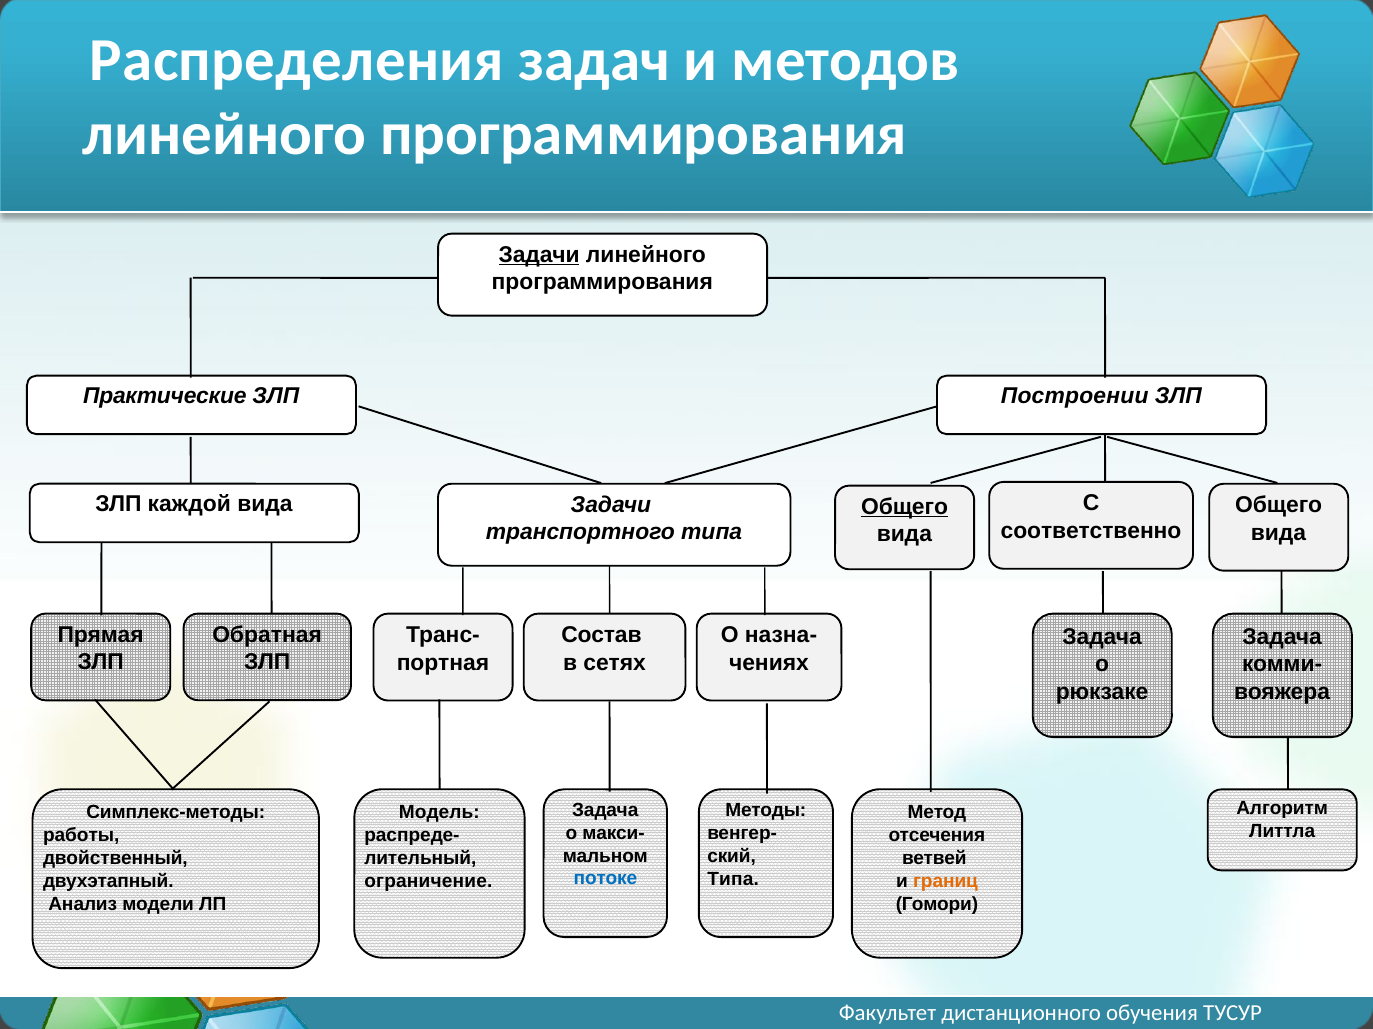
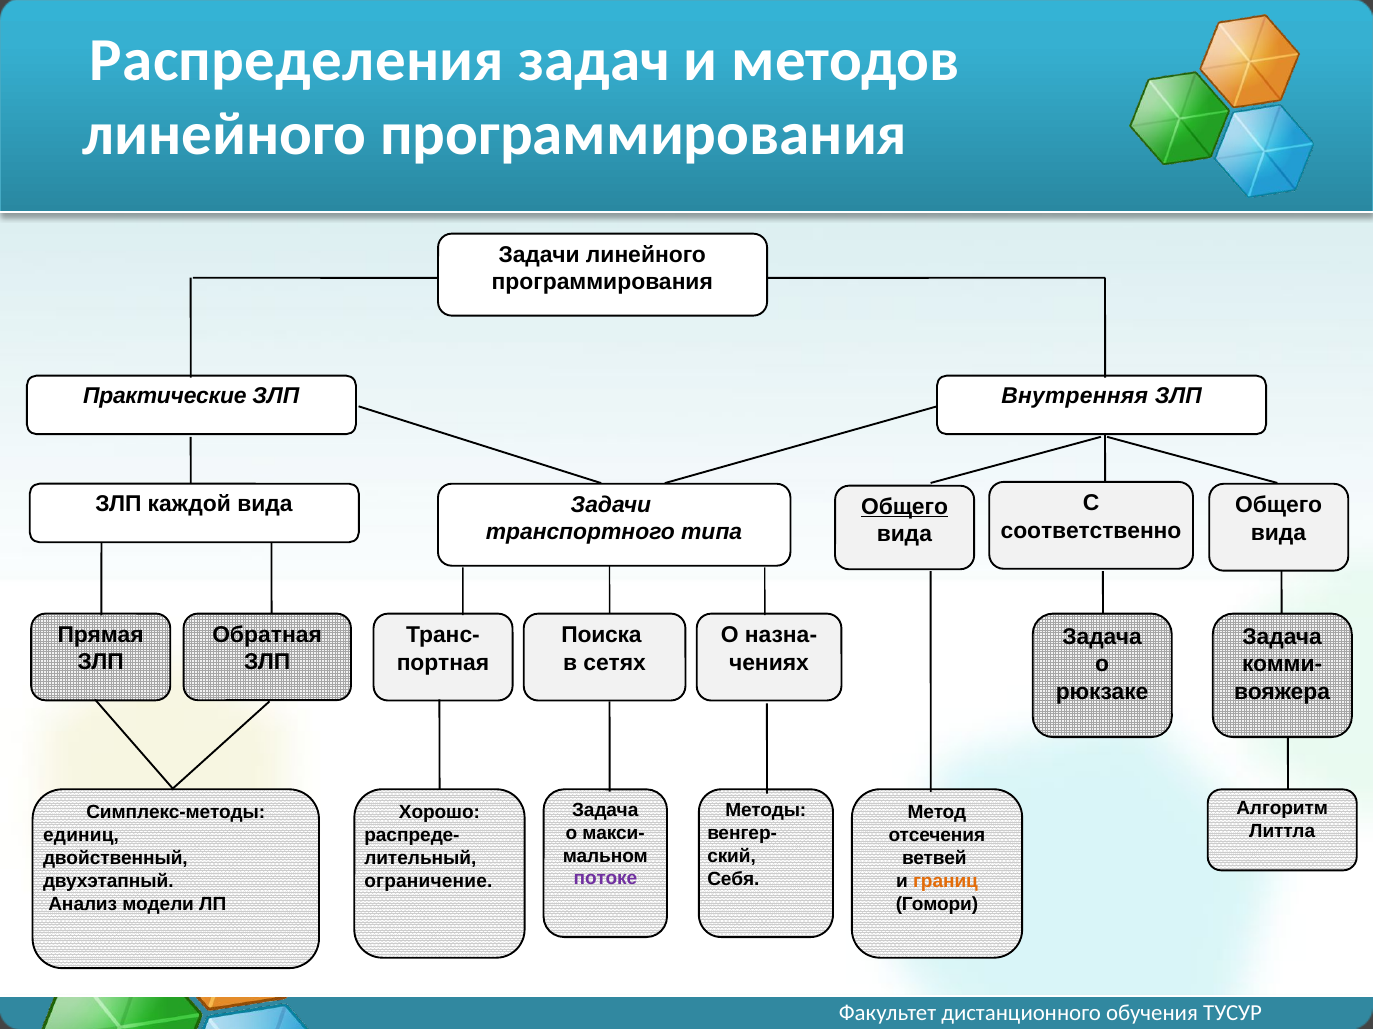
Задачи at (539, 255) underline: present -> none
Построении: Построении -> Внутренняя
Состав: Состав -> Поиска
Модель: Модель -> Хорошо
работы: работы -> единиц
потоке colour: blue -> purple
Типа at (733, 880): Типа -> Себя
